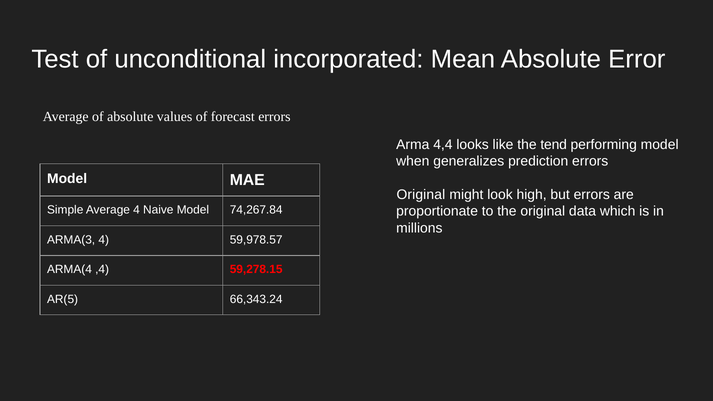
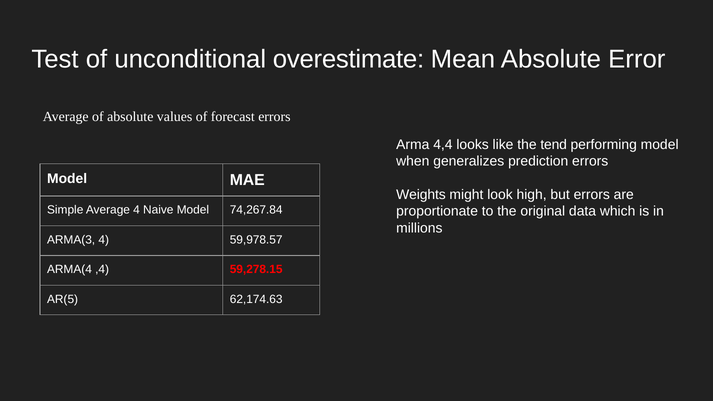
incorporated: incorporated -> overestimate
Original at (421, 195): Original -> Weights
66,343.24: 66,343.24 -> 62,174.63
